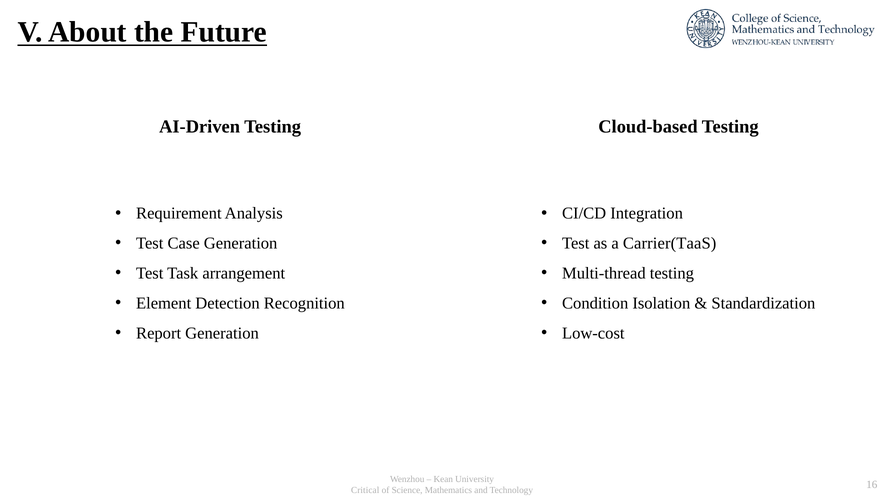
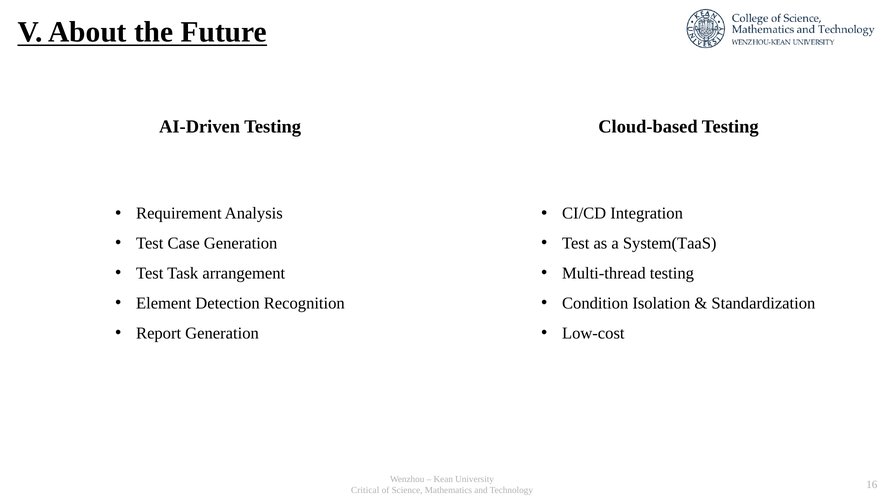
Carrier(TaaS: Carrier(TaaS -> System(TaaS
